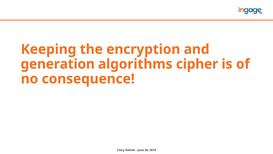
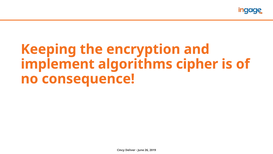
generation: generation -> implement
